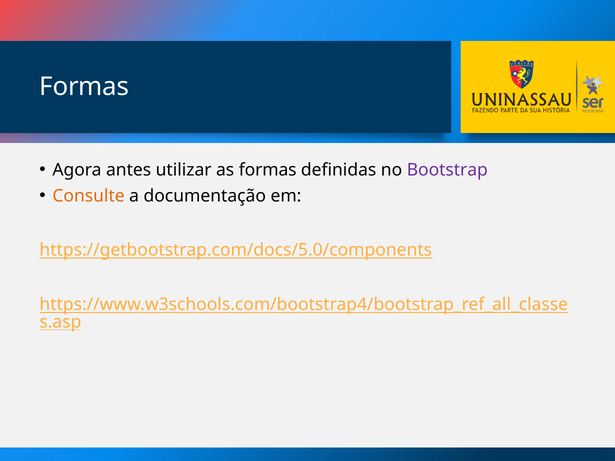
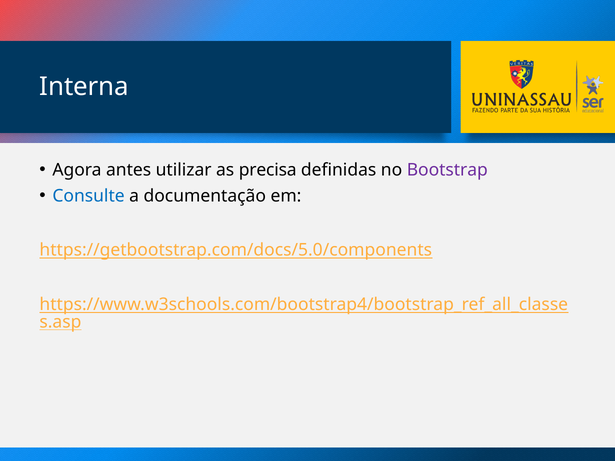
Formas at (84, 87): Formas -> Interna
as formas: formas -> precisa
Consulte colour: orange -> blue
